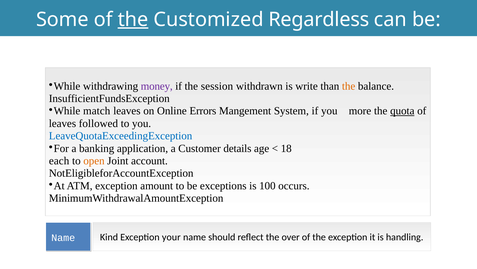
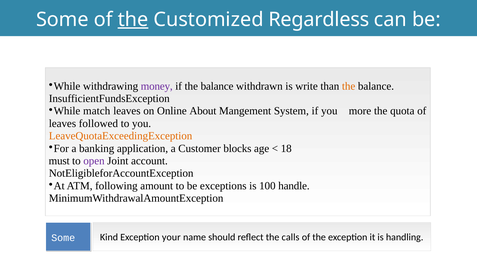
if the session: session -> balance
Errors: Errors -> About
quota underline: present -> none
LeaveQuotaExceedingException colour: blue -> orange
details: details -> blocks
each: each -> must
open colour: orange -> purple
ATM exception: exception -> following
occurs: occurs -> handle
over: over -> calls
Name at (63, 237): Name -> Some
